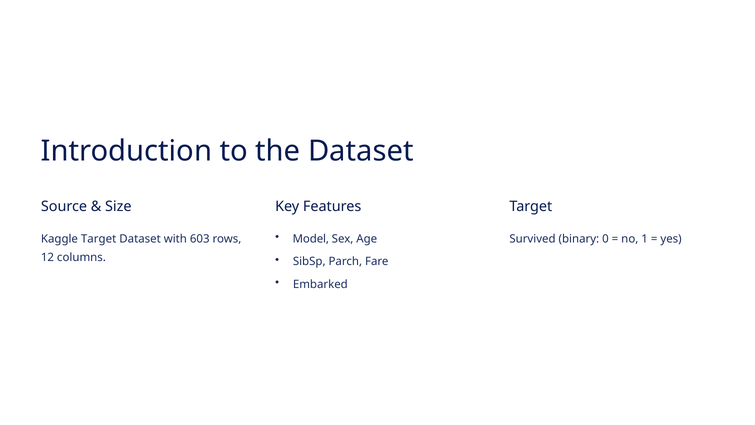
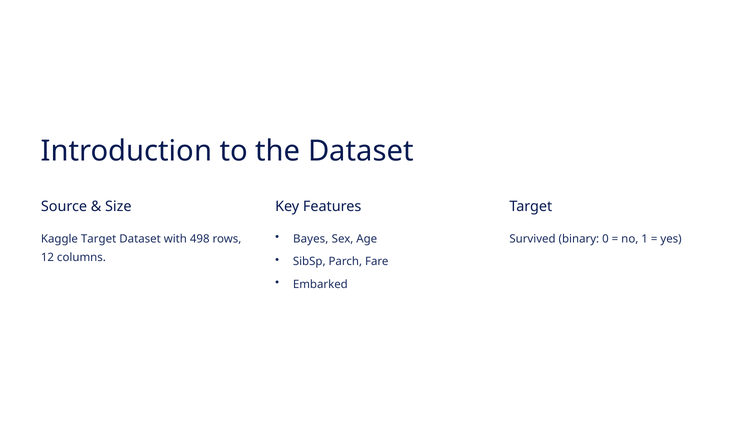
Model: Model -> Bayes
603: 603 -> 498
